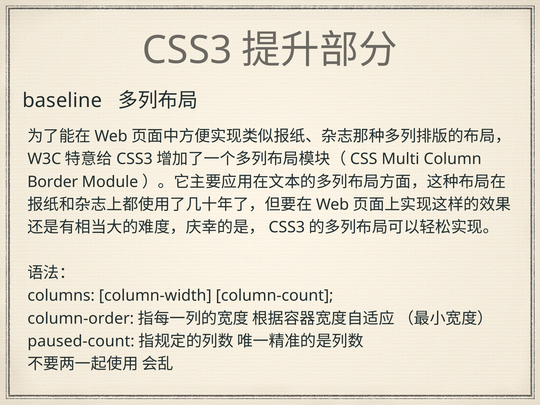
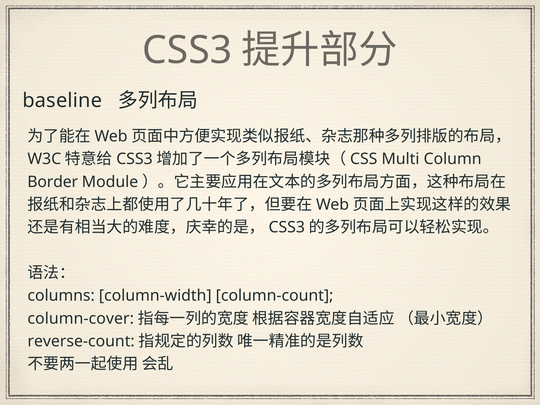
column-order: column-order -> column-cover
paused-count: paused-count -> reverse-count
